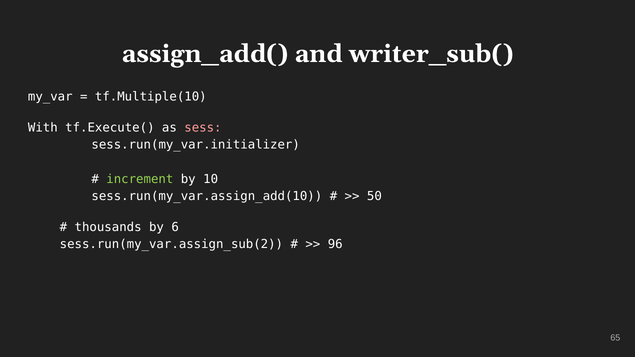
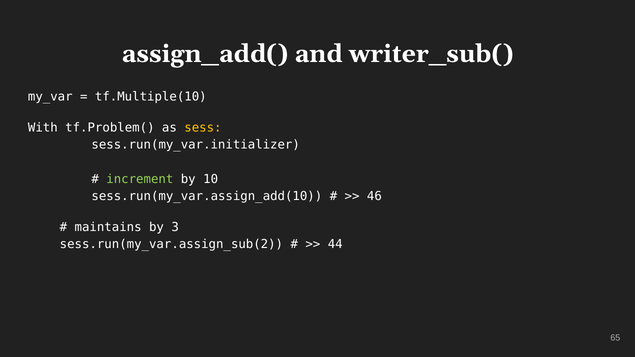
tf.Execute(: tf.Execute( -> tf.Problem(
sess colour: pink -> yellow
50: 50 -> 46
thousands: thousands -> maintains
6: 6 -> 3
96: 96 -> 44
